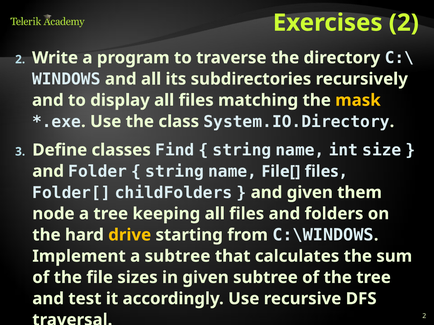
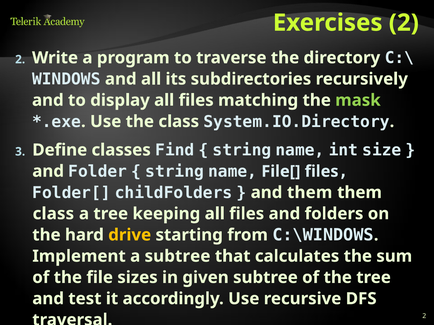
mask colour: yellow -> light green
and given: given -> them
node at (53, 214): node -> class
